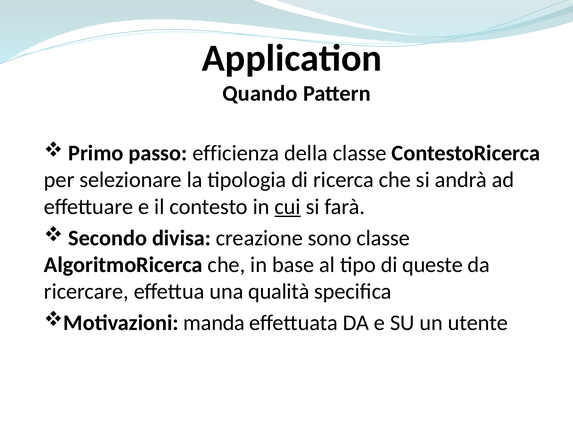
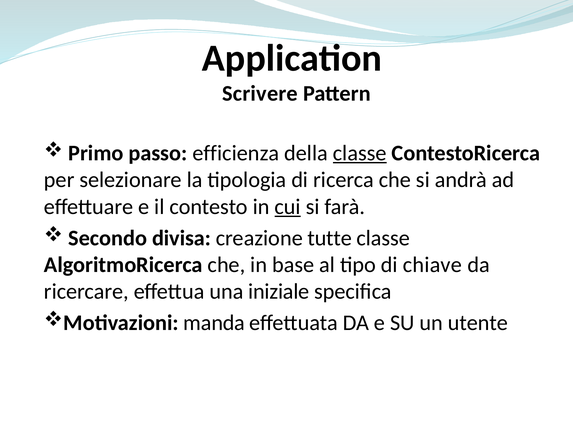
Quando: Quando -> Scrivere
classe at (360, 153) underline: none -> present
sono: sono -> tutte
queste: queste -> chiave
qualità: qualità -> iniziale
